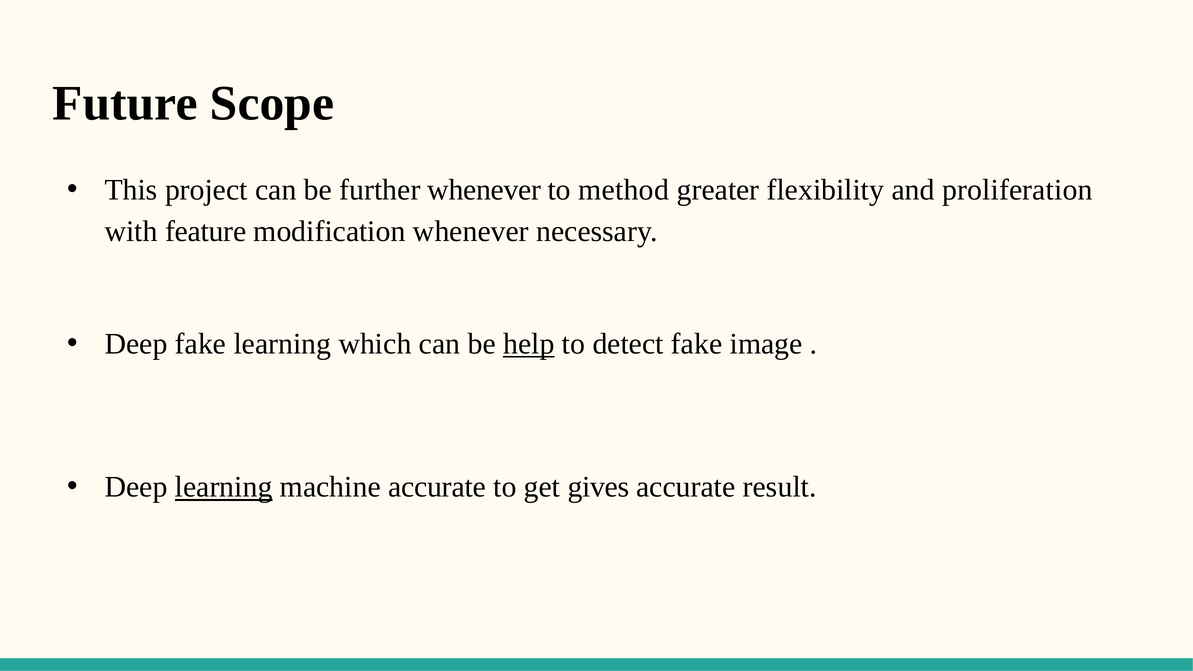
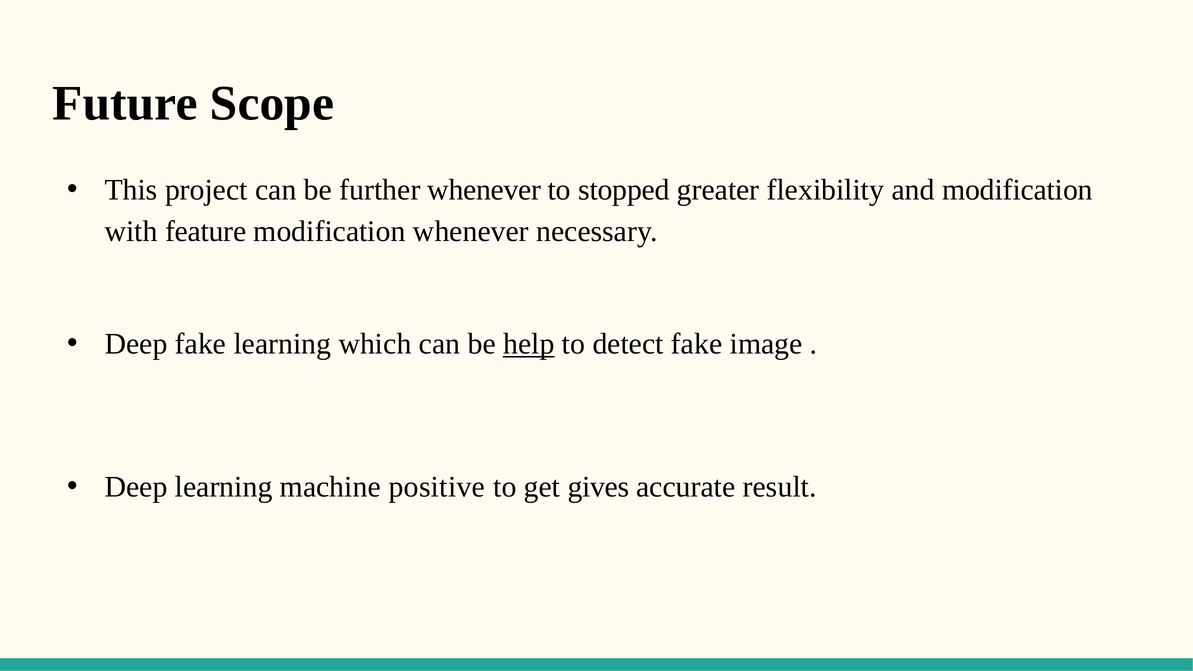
method: method -> stopped
and proliferation: proliferation -> modification
learning at (224, 487) underline: present -> none
machine accurate: accurate -> positive
